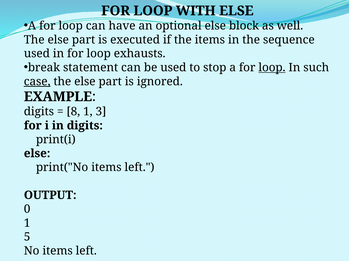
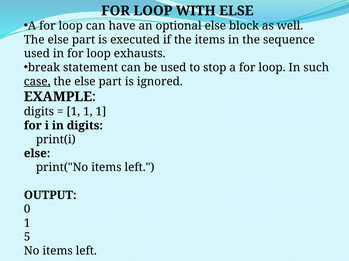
loop at (272, 68) underline: present -> none
8 at (73, 112): 8 -> 1
3 at (101, 112): 3 -> 1
